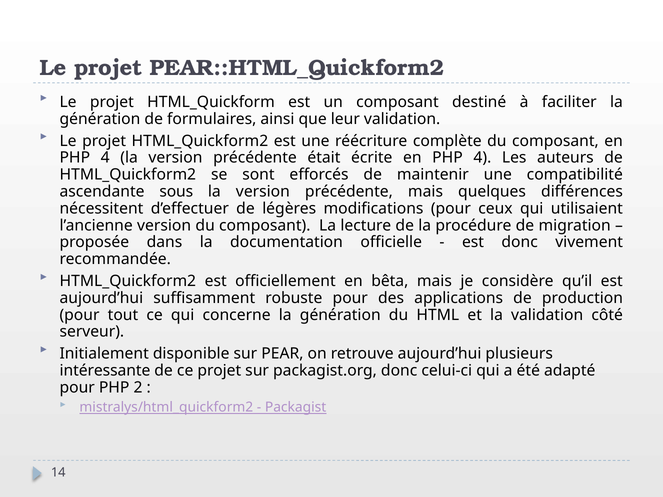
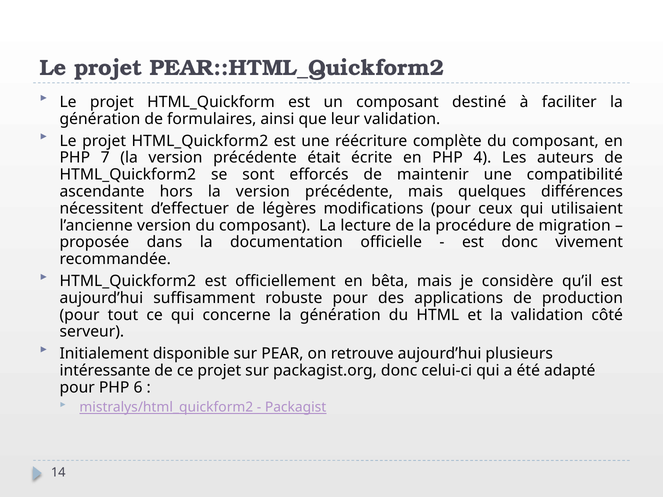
4 at (105, 158): 4 -> 7
sous: sous -> hors
2: 2 -> 6
